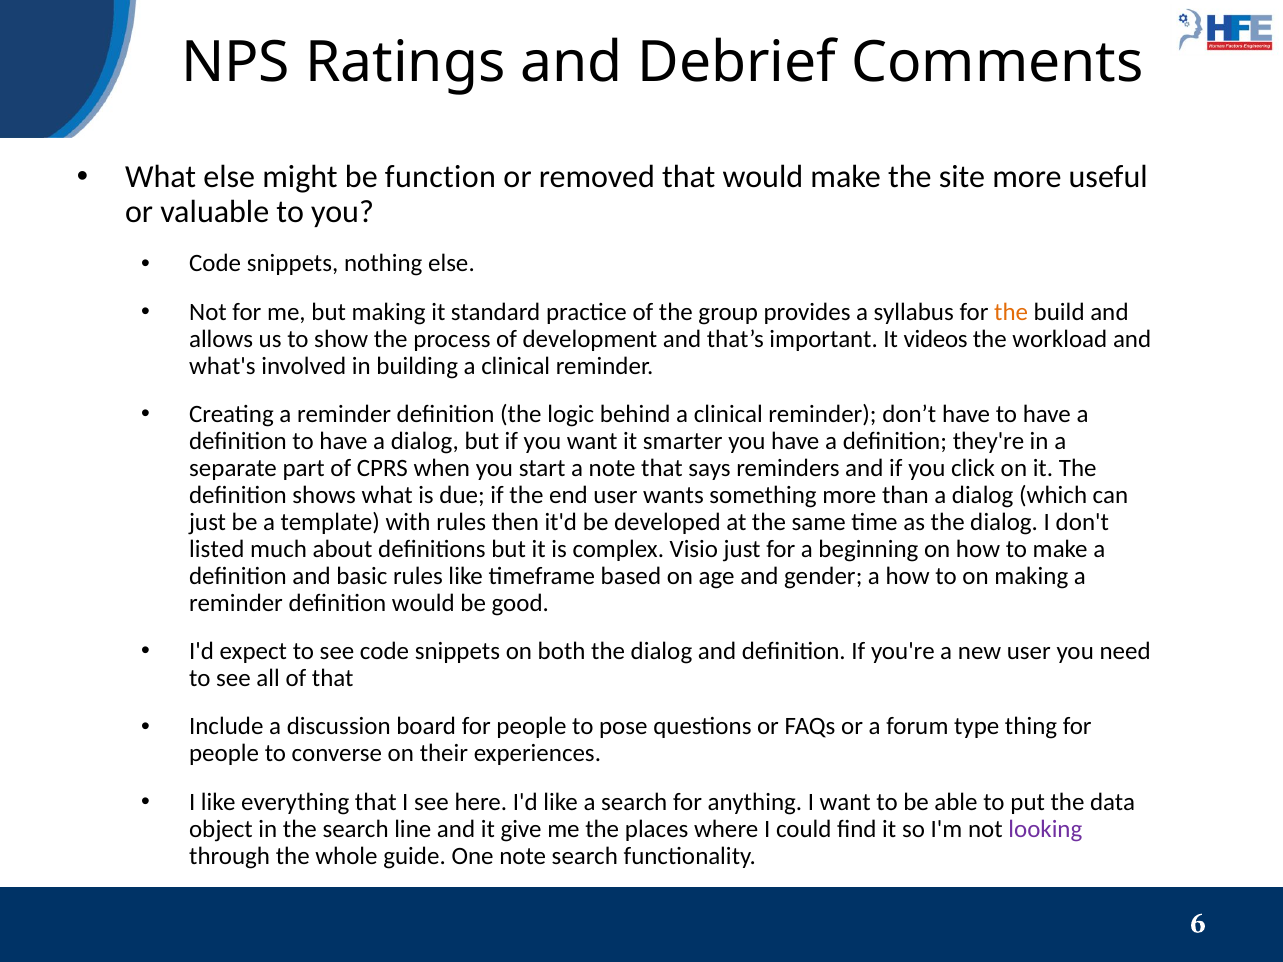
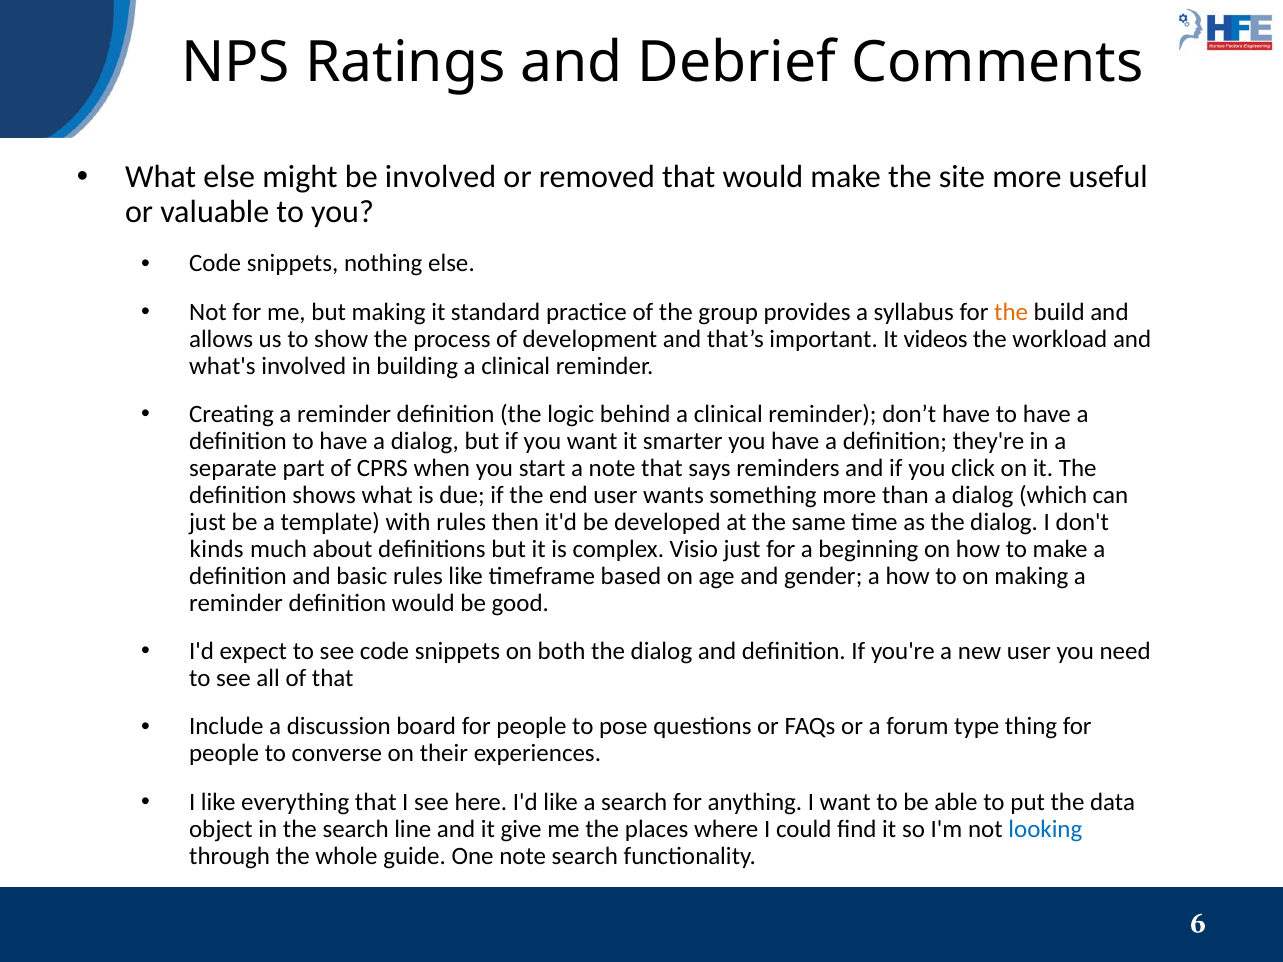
be function: function -> involved
listed: listed -> kinds
looking colour: purple -> blue
